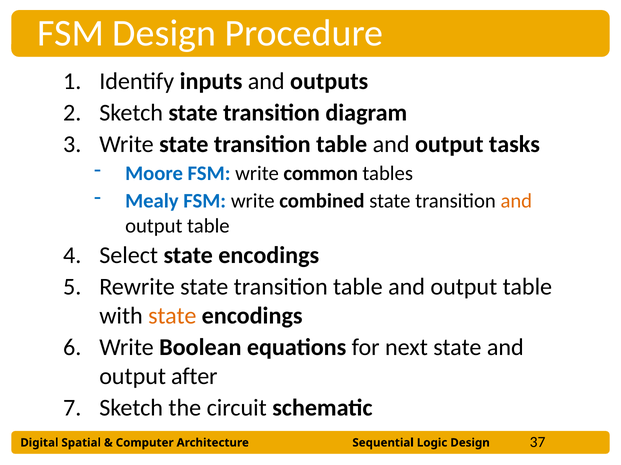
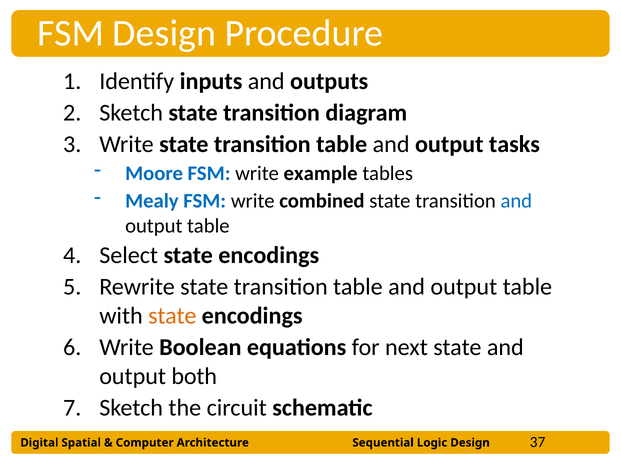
common: common -> example
and at (516, 201) colour: orange -> blue
after: after -> both
